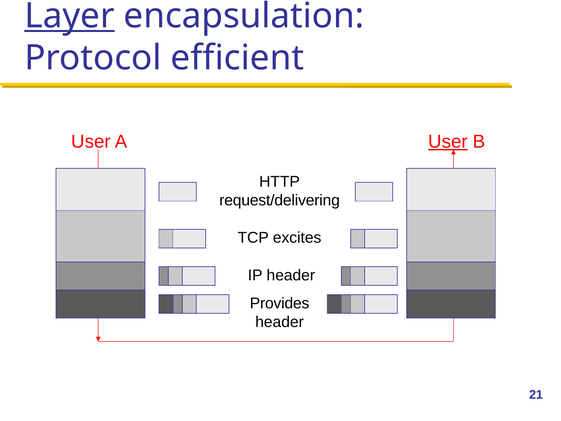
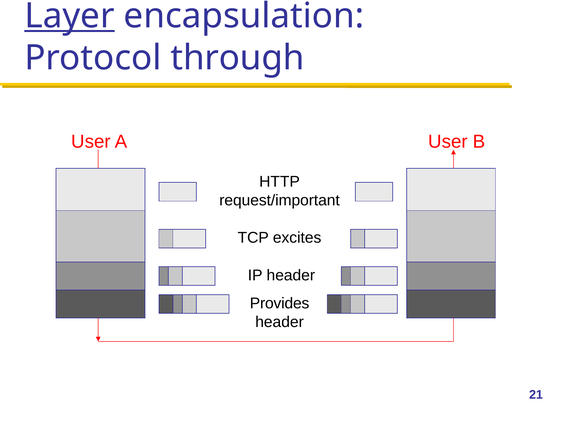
efficient: efficient -> through
User at (448, 142) underline: present -> none
request/delivering: request/delivering -> request/important
